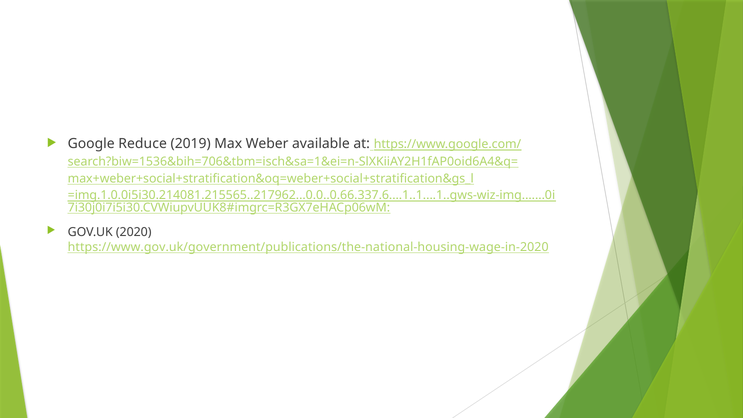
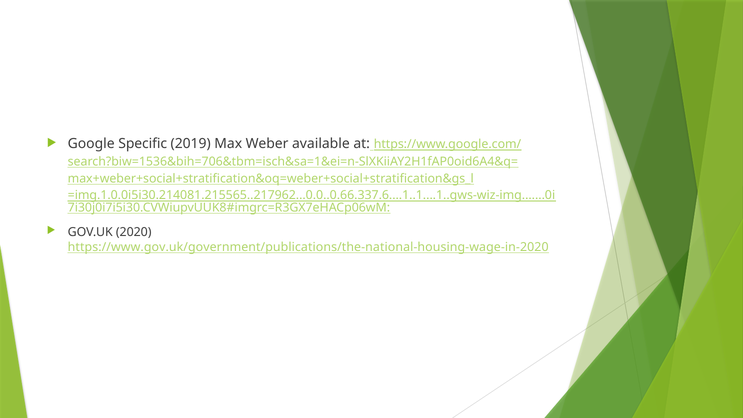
Reduce: Reduce -> Specific
